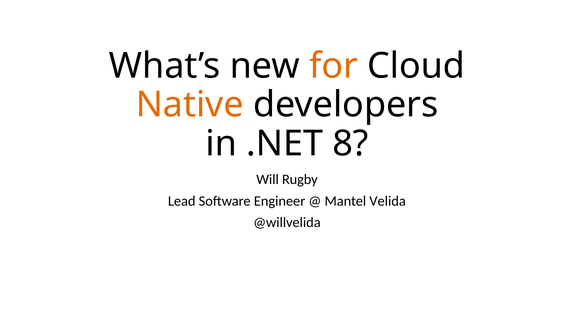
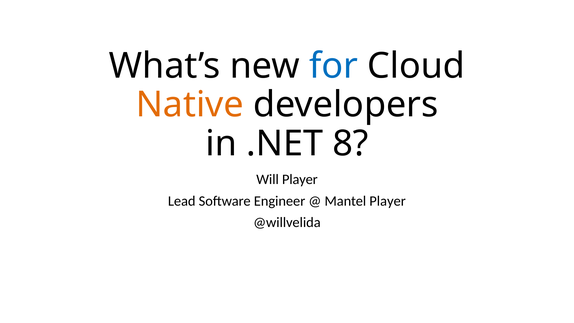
for colour: orange -> blue
Will Rugby: Rugby -> Player
Mantel Velida: Velida -> Player
